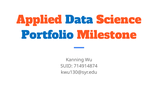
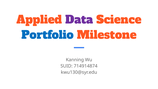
Data colour: blue -> purple
